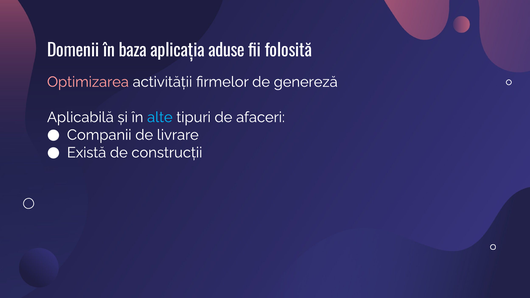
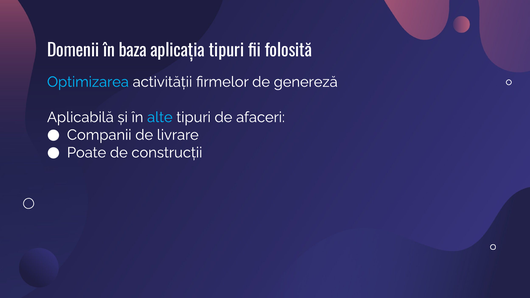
aplicația aduse: aduse -> tipuri
Optimizarea colour: pink -> light blue
Există: Există -> Poate
